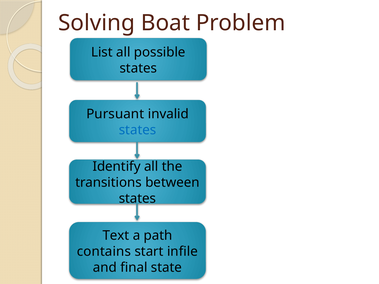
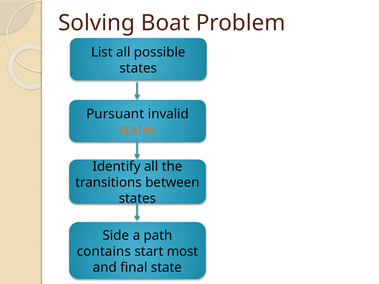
states at (138, 130) colour: blue -> orange
Text: Text -> Side
infile: infile -> most
